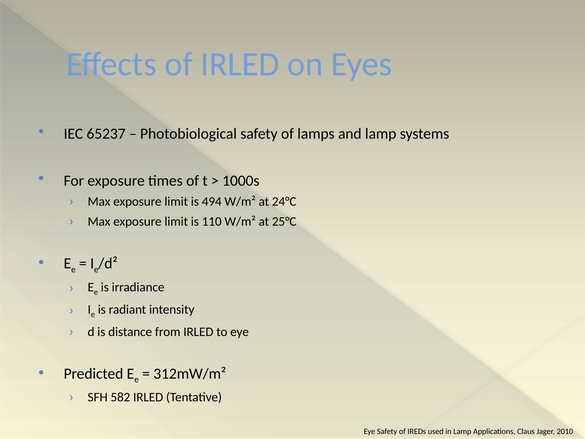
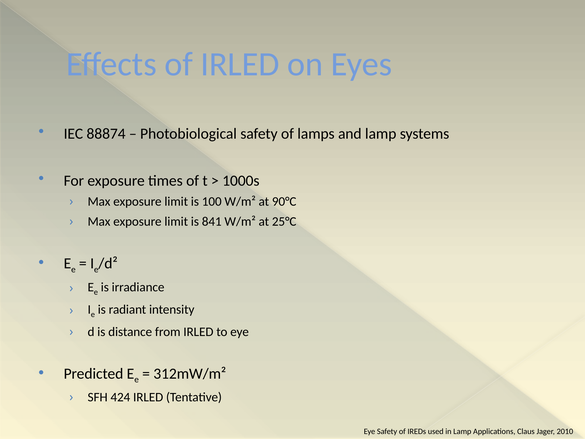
65237: 65237 -> 88874
494: 494 -> 100
24°C: 24°C -> 90°C
110: 110 -> 841
582: 582 -> 424
